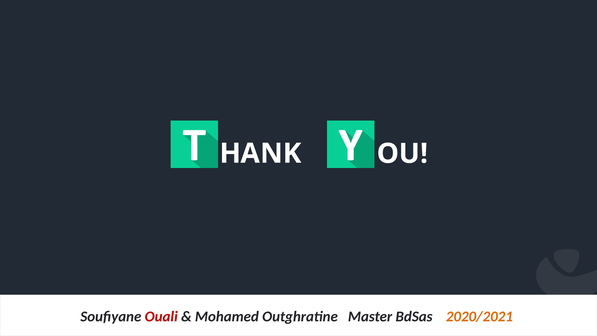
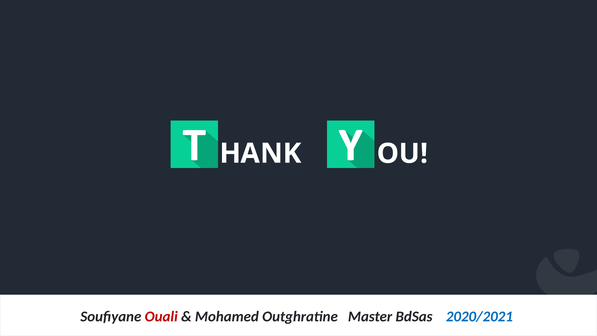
2020/2021 colour: orange -> blue
